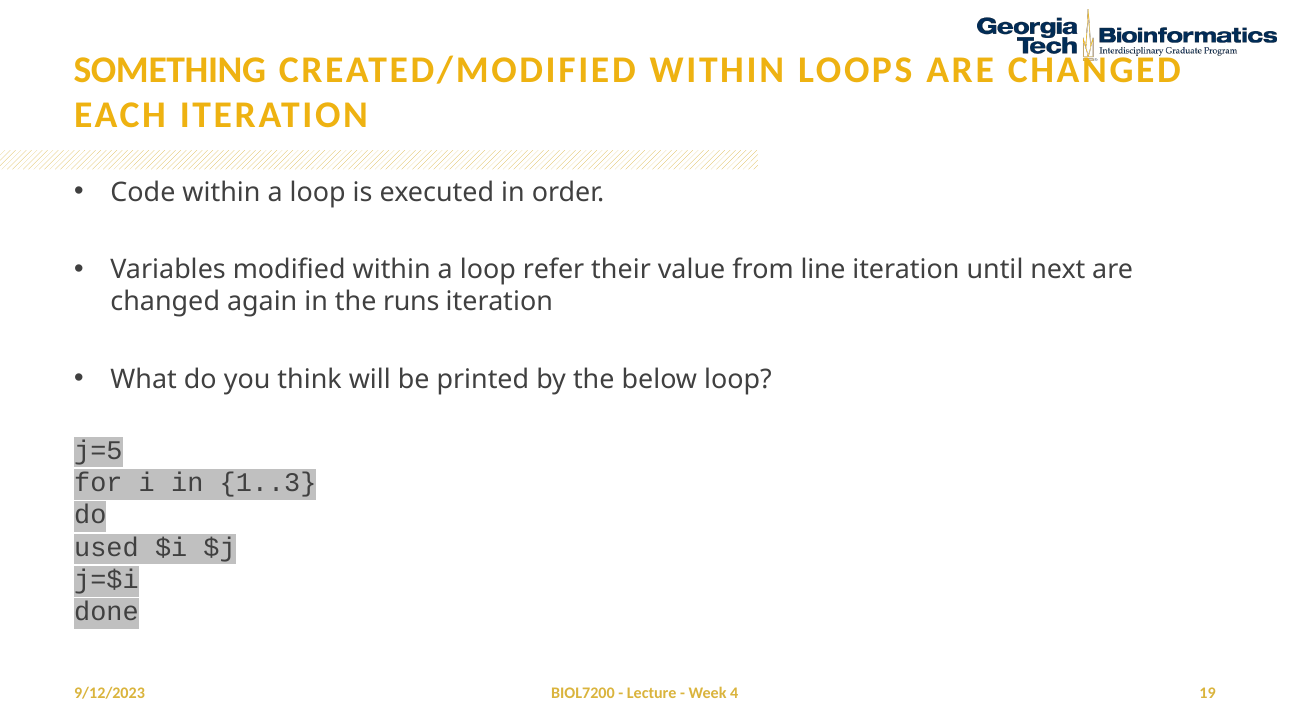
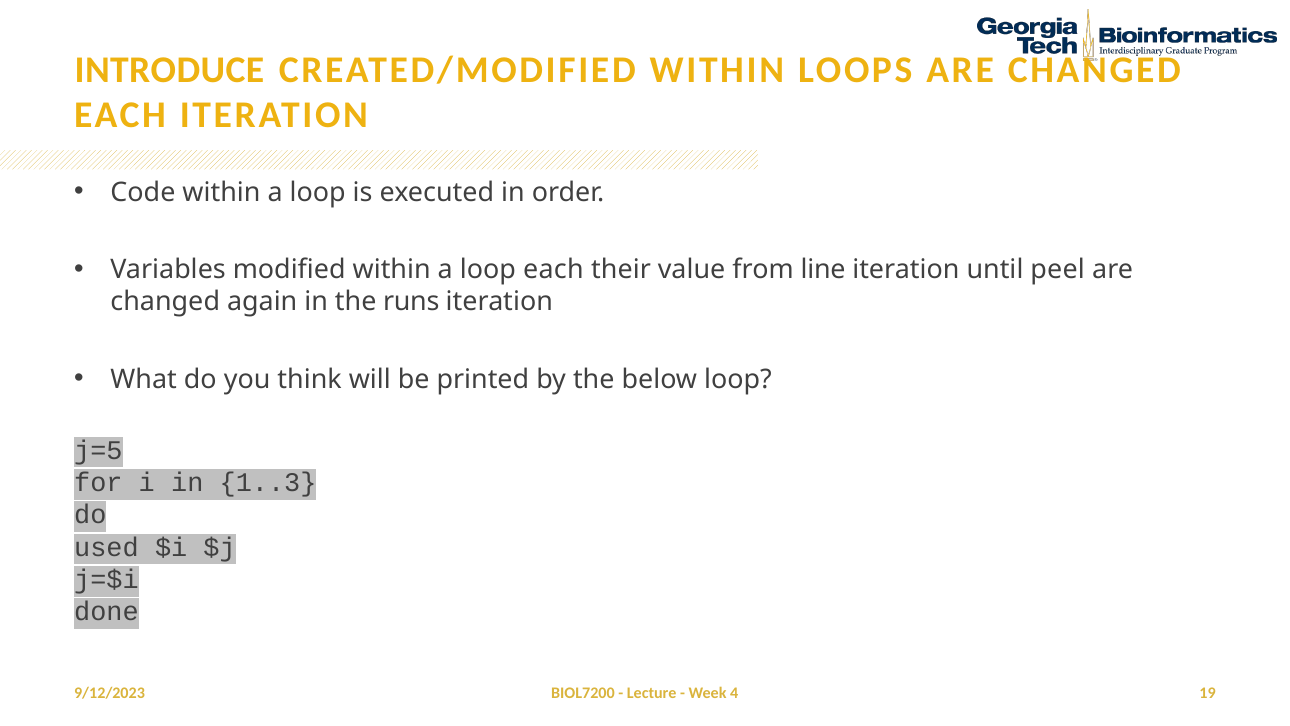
SOMETHING: SOMETHING -> INTRODUCE
loop refer: refer -> each
next: next -> peel
